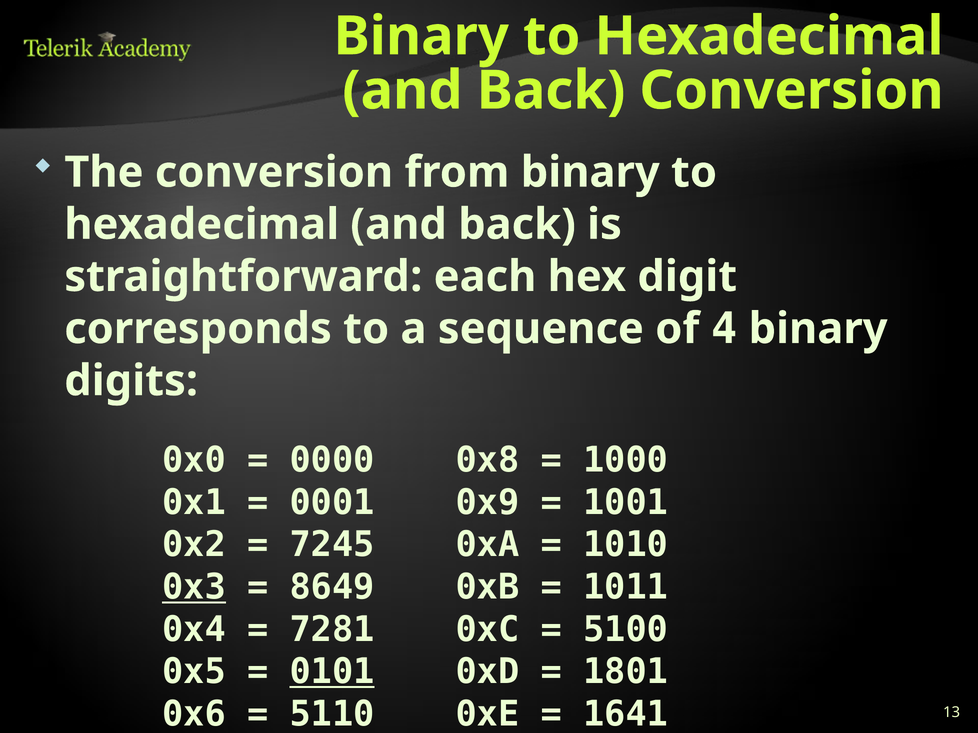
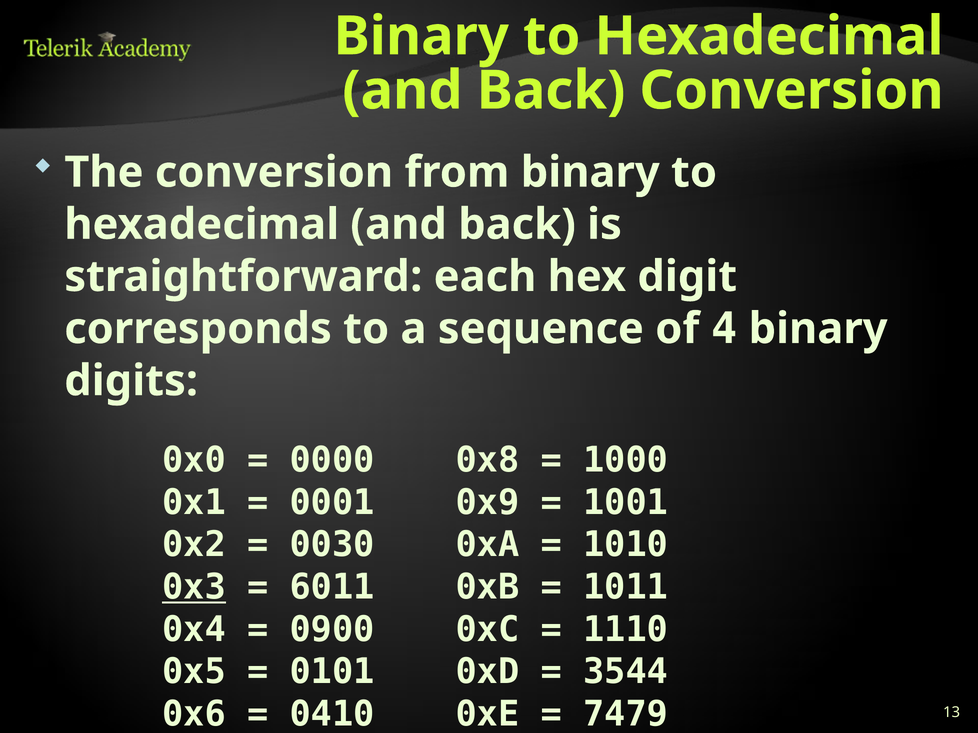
7245: 7245 -> 0030
8649: 8649 -> 6011
7281: 7281 -> 0900
5100: 5100 -> 1110
0101 underline: present -> none
1801: 1801 -> 3544
5110: 5110 -> 0410
1641: 1641 -> 7479
